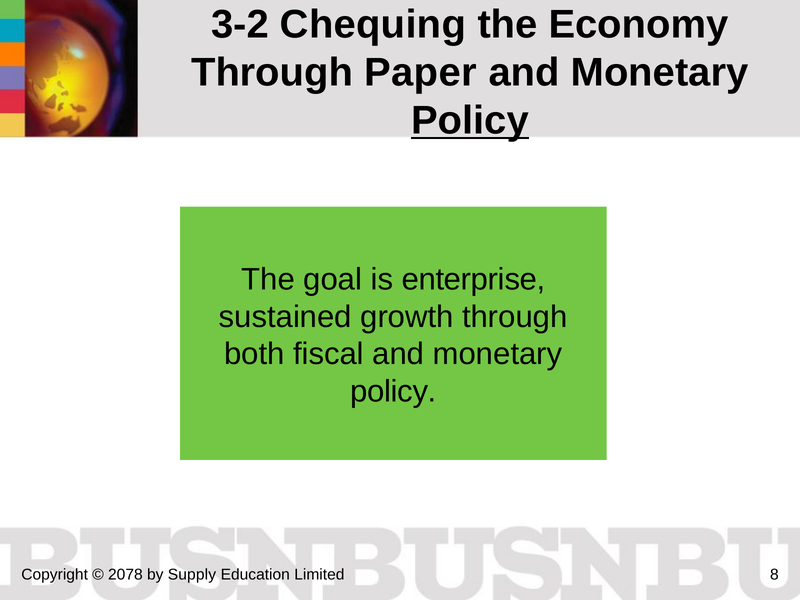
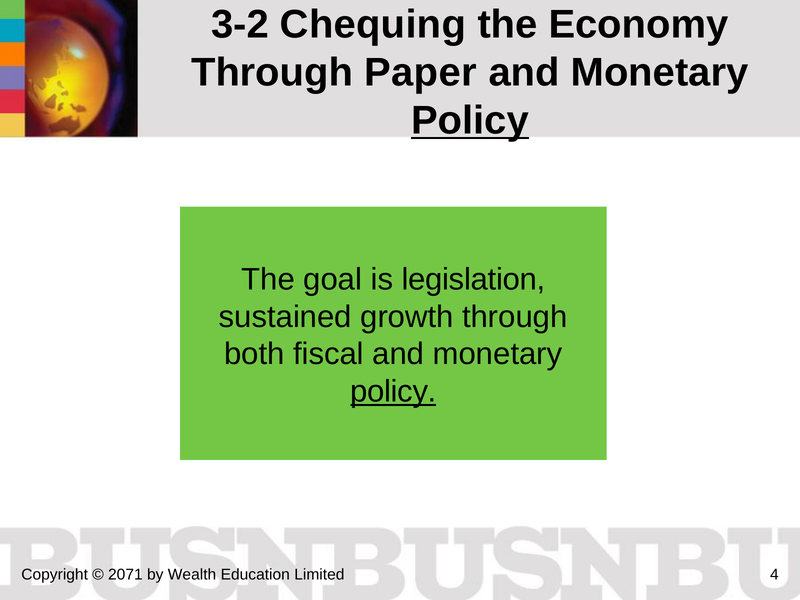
enterprise: enterprise -> legislation
policy at (393, 392) underline: none -> present
2078: 2078 -> 2071
Supply: Supply -> Wealth
8: 8 -> 4
